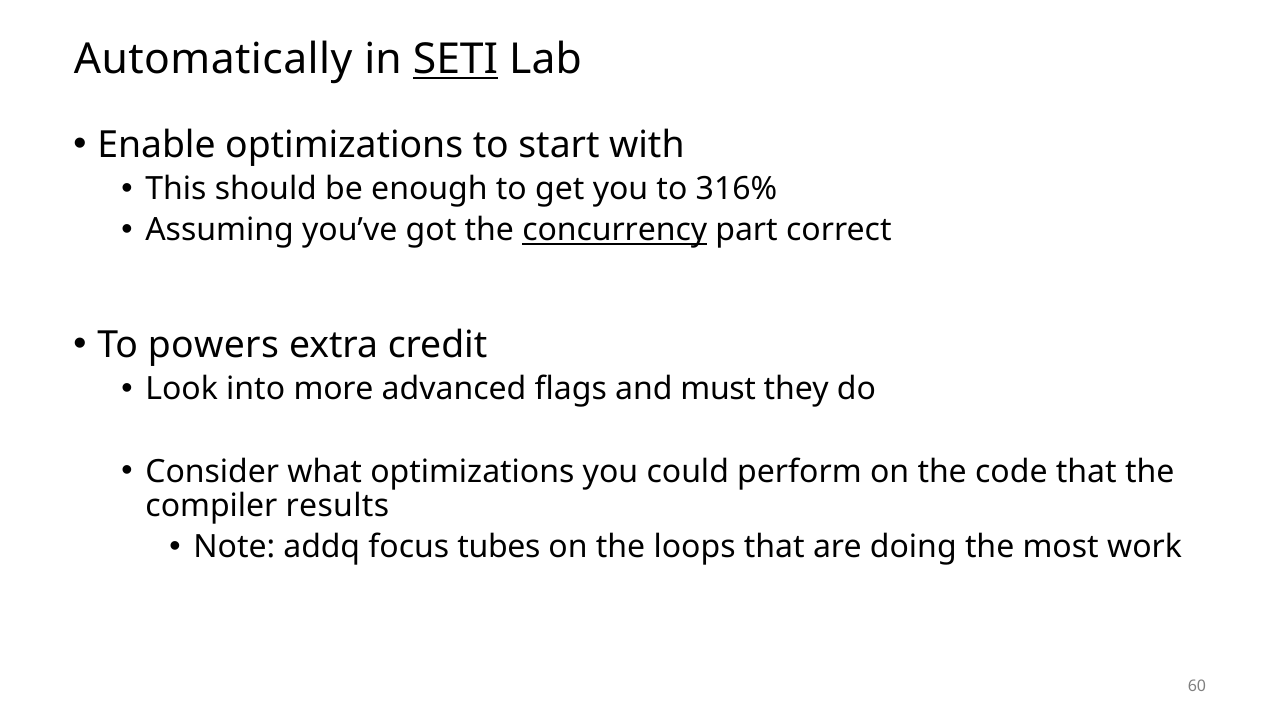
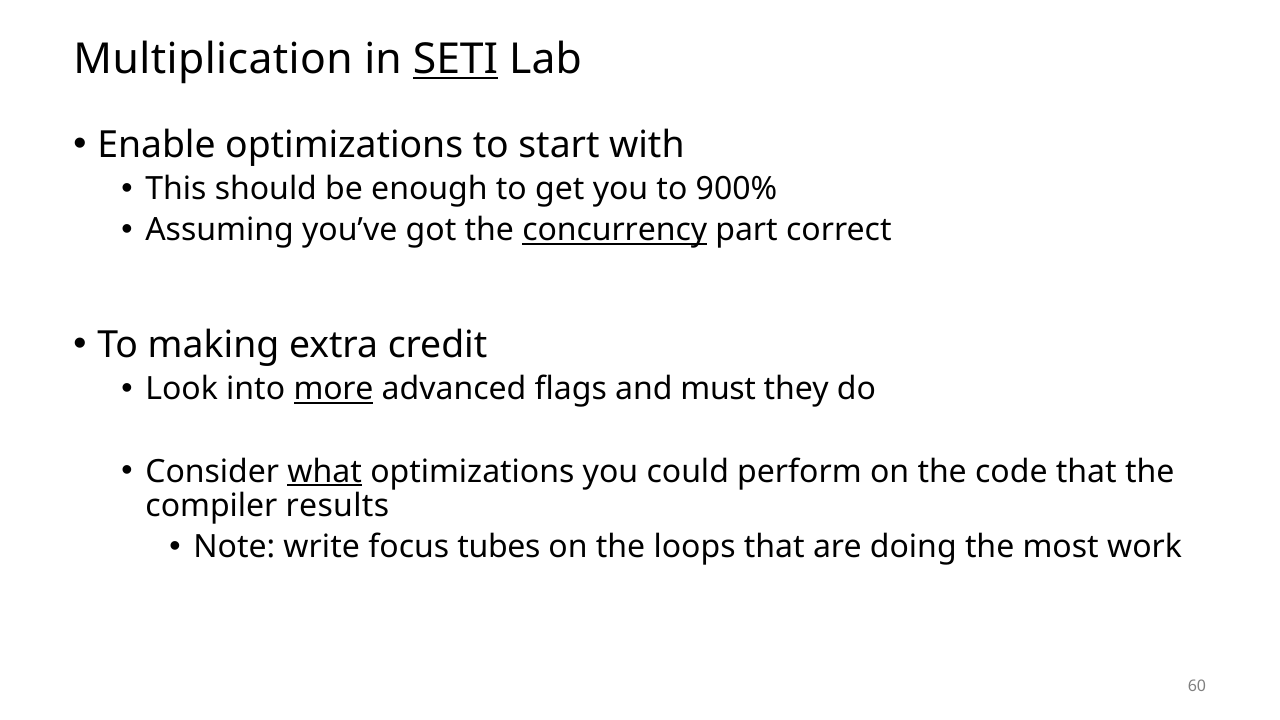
Automatically: Automatically -> Multiplication
316%: 316% -> 900%
powers: powers -> making
more underline: none -> present
what underline: none -> present
addq: addq -> write
